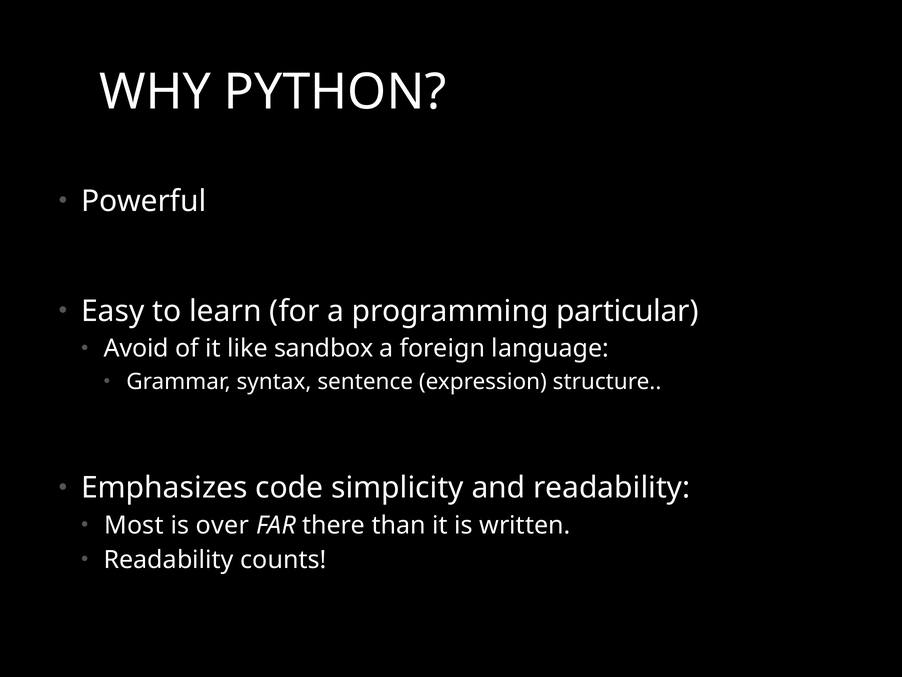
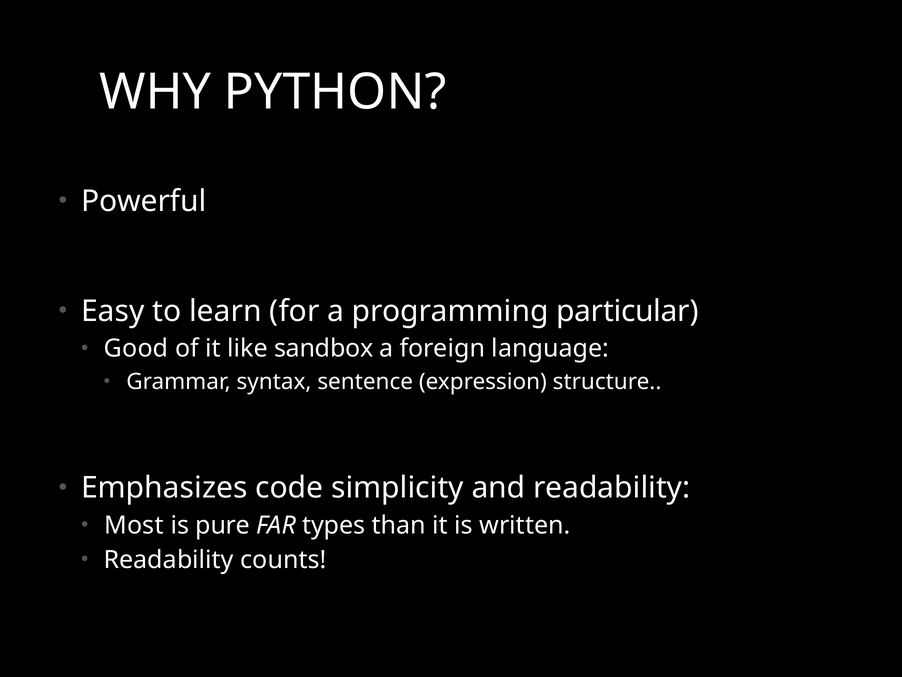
Avoid: Avoid -> Good
over: over -> pure
there: there -> types
